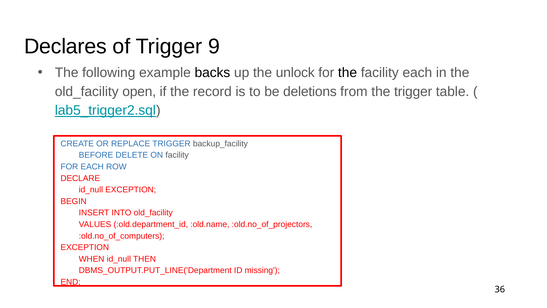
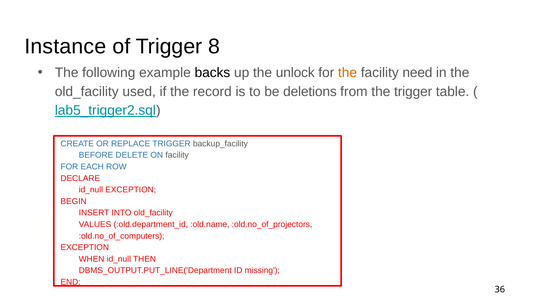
Declares: Declares -> Instance
9: 9 -> 8
the at (348, 73) colour: black -> orange
facility each: each -> need
open: open -> used
